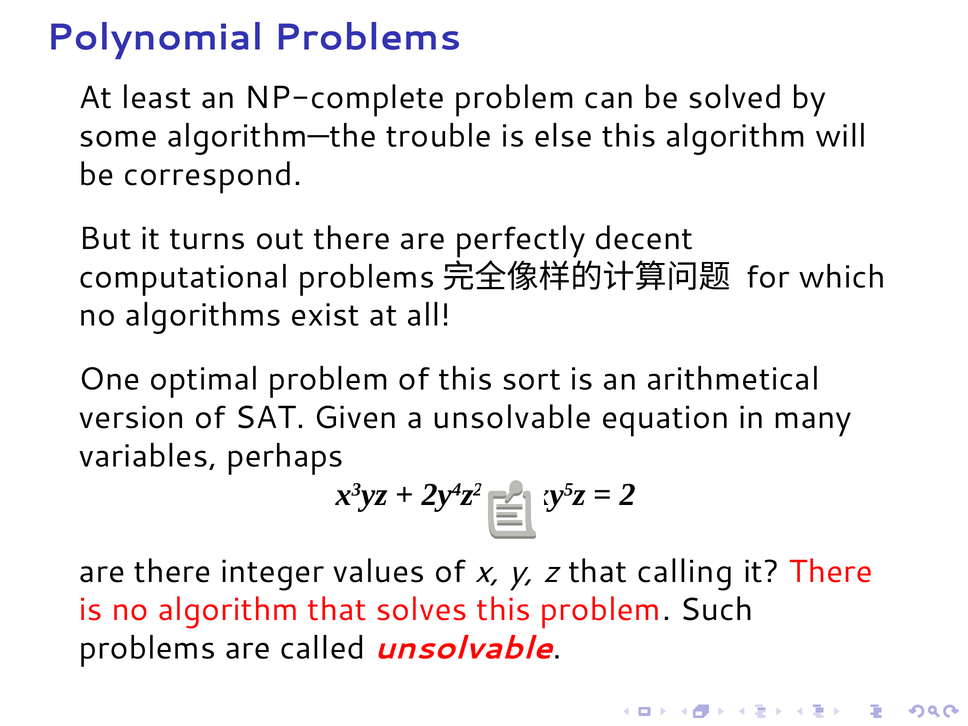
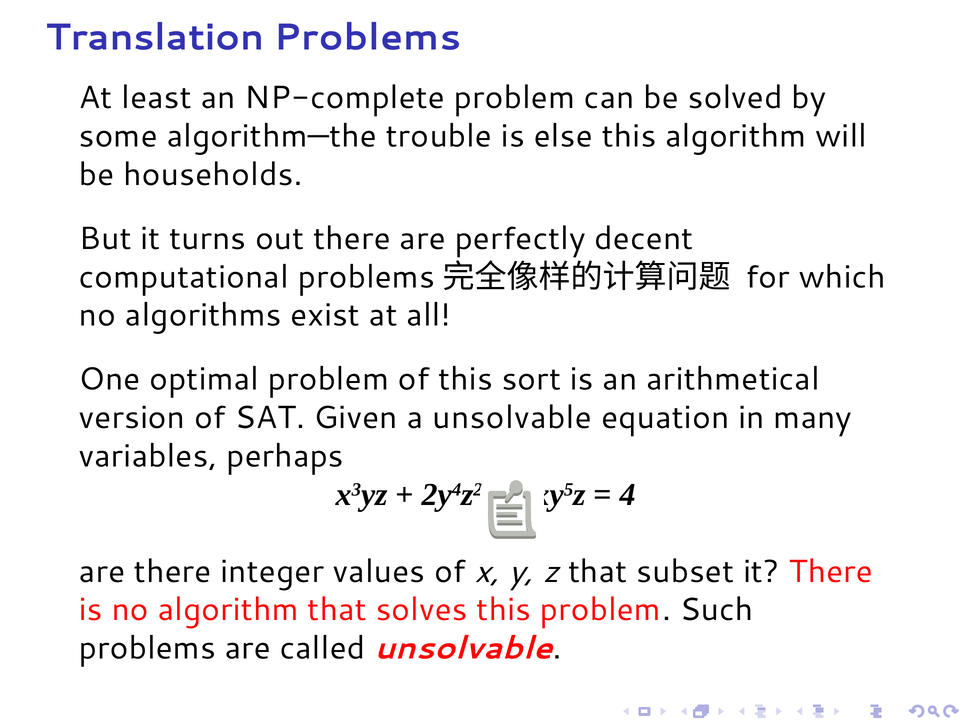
Polynomial: Polynomial -> Translation
correspond: correspond -> households
2: 2 -> 4
calling: calling -> subset
